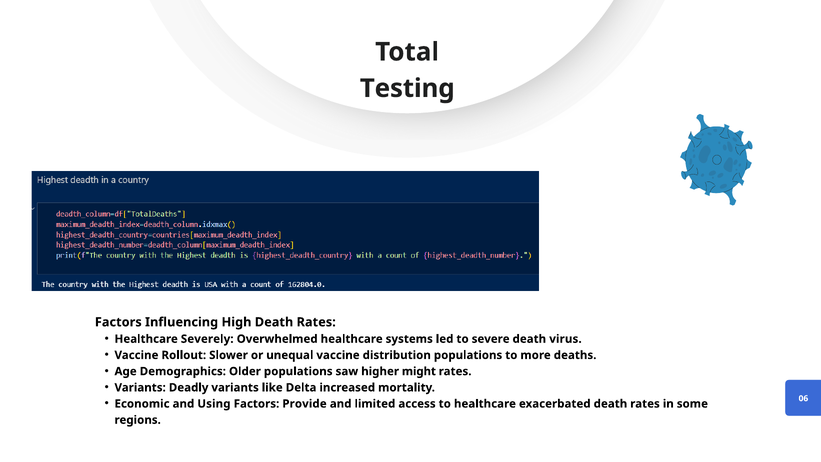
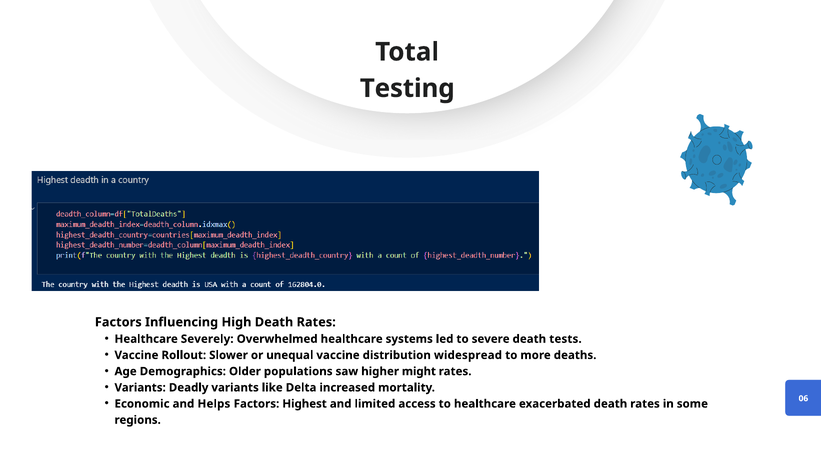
virus: virus -> tests
distribution populations: populations -> widespread
Using: Using -> Helps
Provide: Provide -> Highest
